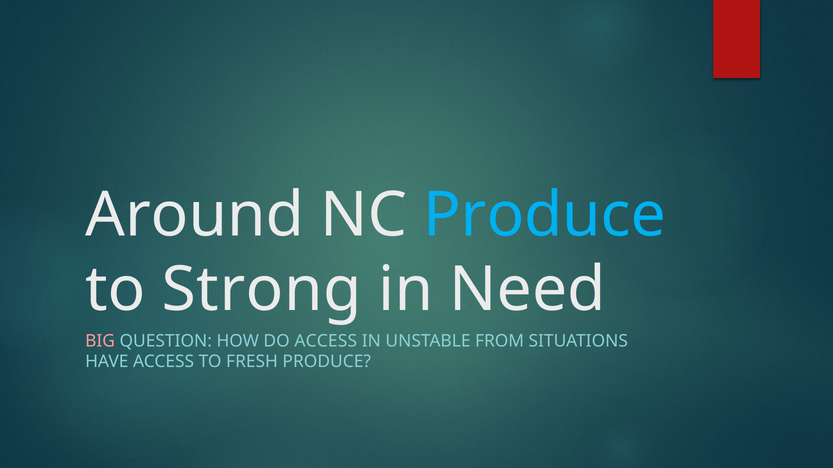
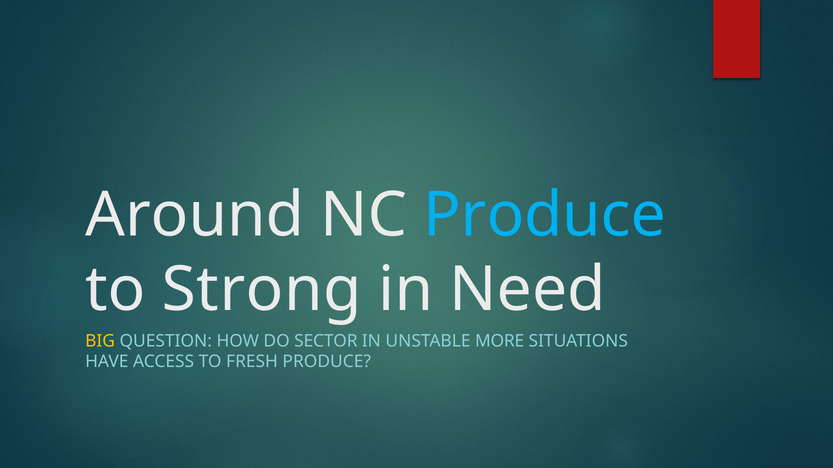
BIG colour: pink -> yellow
DO ACCESS: ACCESS -> SECTOR
FROM: FROM -> MORE
